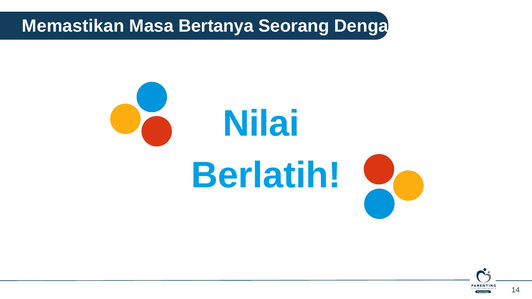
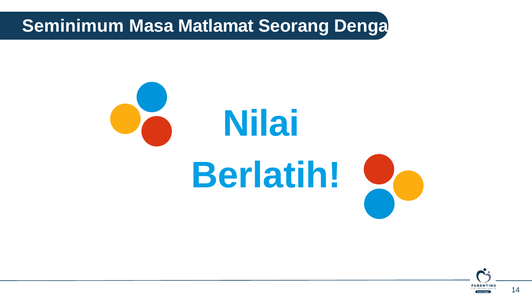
Memastikan: Memastikan -> Seminimum
Bertanya: Bertanya -> Matlamat
